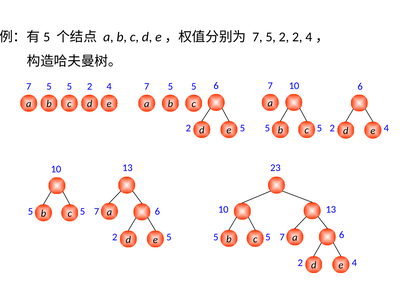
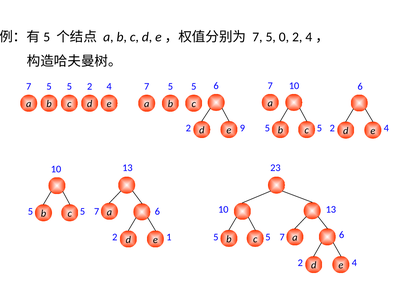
5 2: 2 -> 0
5 at (242, 128): 5 -> 9
5 at (169, 237): 5 -> 1
